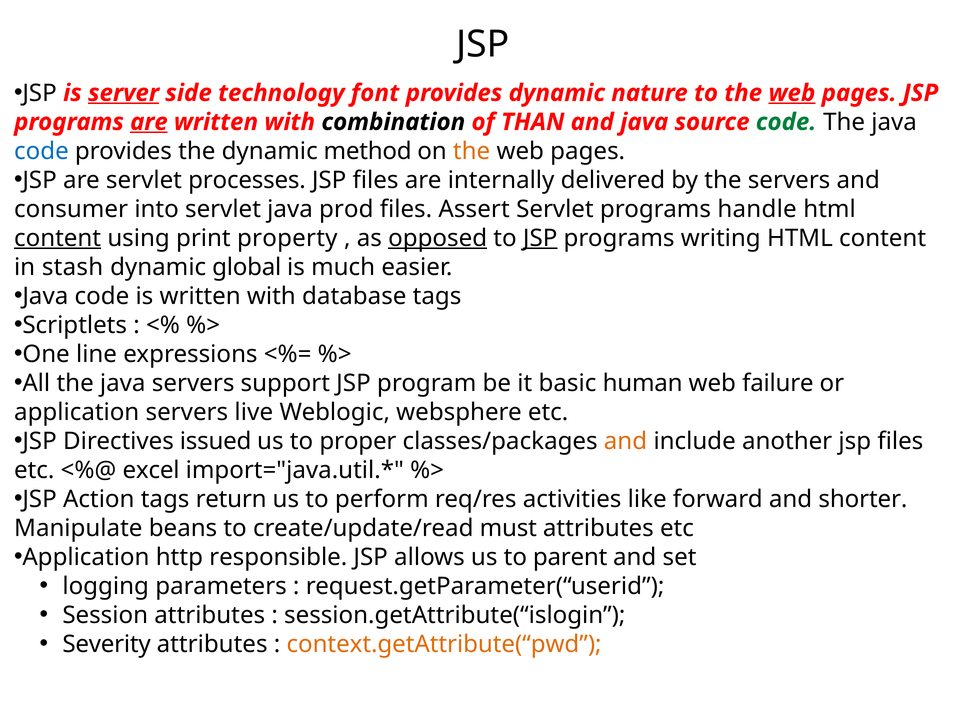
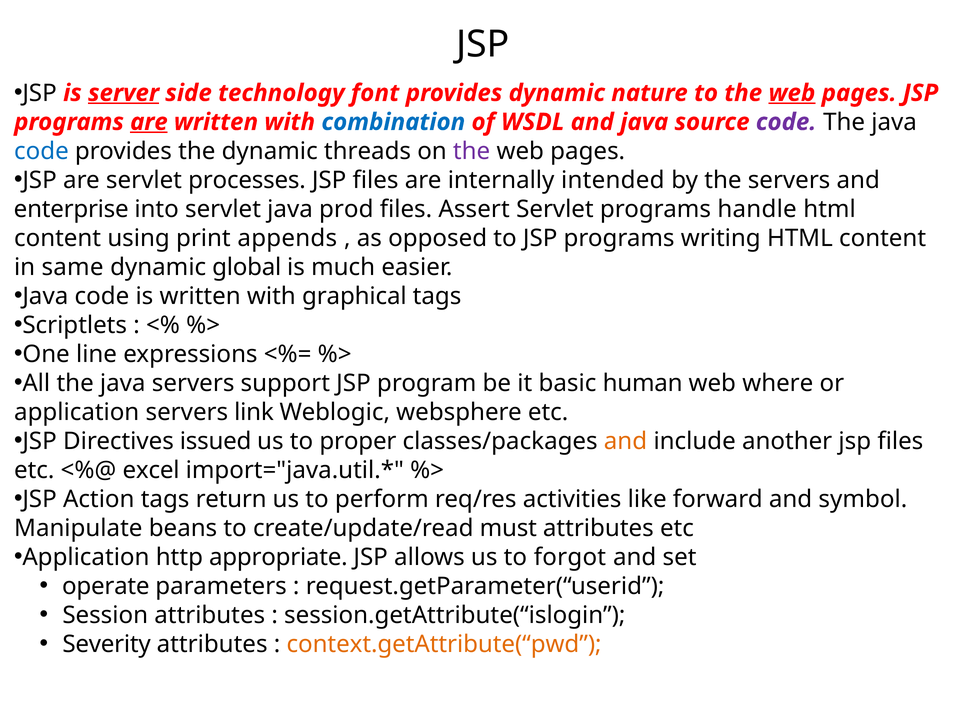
combination colour: black -> blue
THAN: THAN -> WSDL
code at (786, 122) colour: green -> purple
method: method -> threads
the at (472, 151) colour: orange -> purple
delivered: delivered -> intended
consumer: consumer -> enterprise
content at (58, 238) underline: present -> none
property: property -> appends
opposed underline: present -> none
JSP at (540, 238) underline: present -> none
stash: stash -> same
database: database -> graphical
failure: failure -> where
live: live -> link
shorter: shorter -> symbol
responsible: responsible -> appropriate
parent: parent -> forgot
logging: logging -> operate
